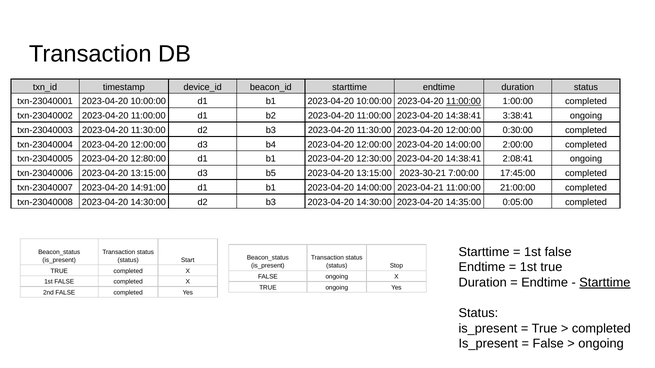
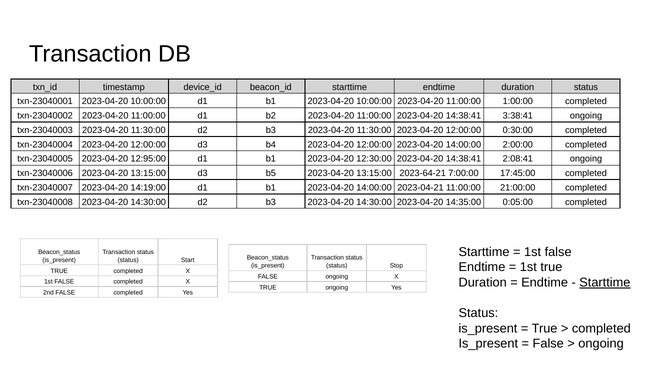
11:00:00 at (463, 102) underline: present -> none
12:80:00: 12:80:00 -> 12:95:00
2023-30-21: 2023-30-21 -> 2023-64-21
14:91:00: 14:91:00 -> 14:19:00
